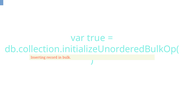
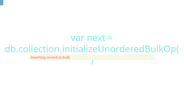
true: true -> next
